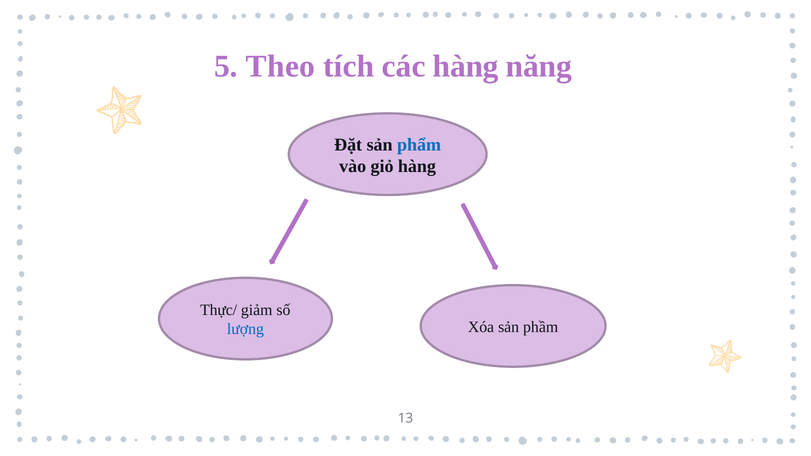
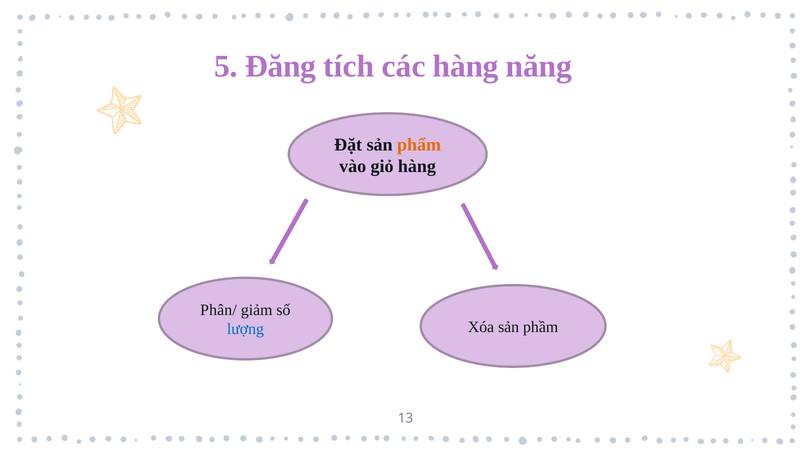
Theo: Theo -> Đăng
phẩm colour: blue -> orange
Thực/: Thực/ -> Phân/
